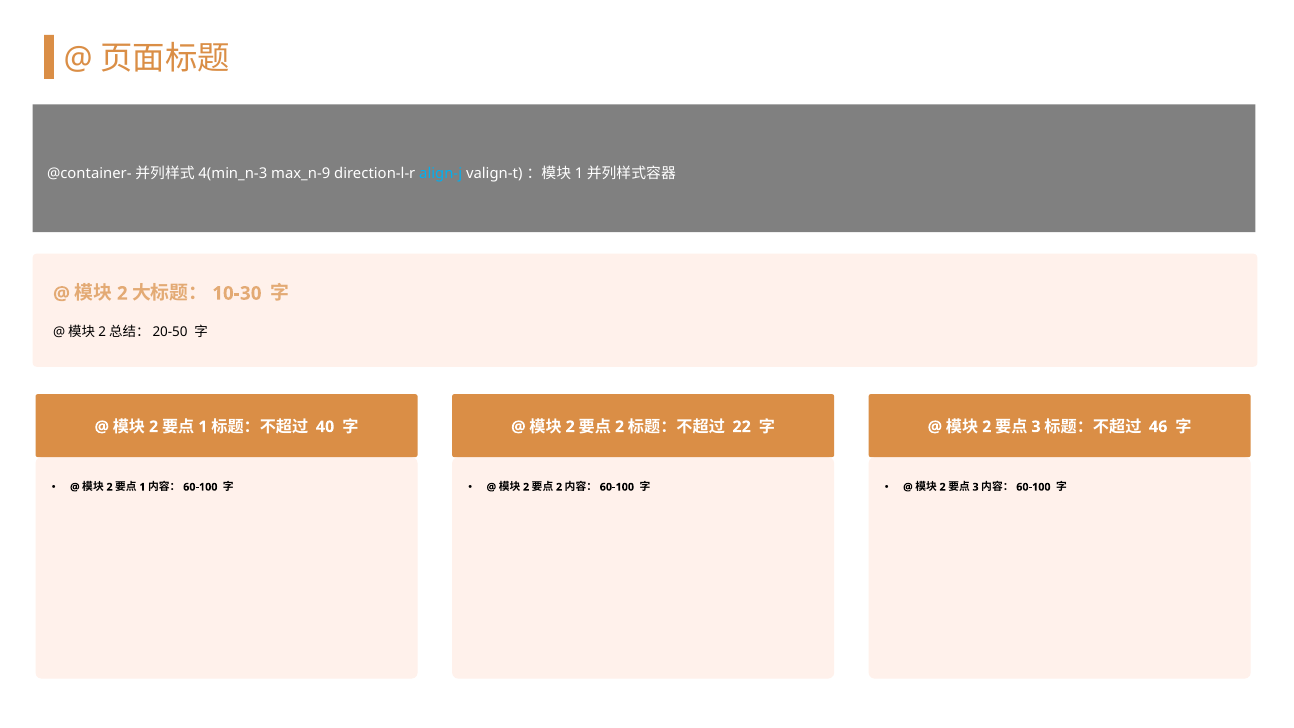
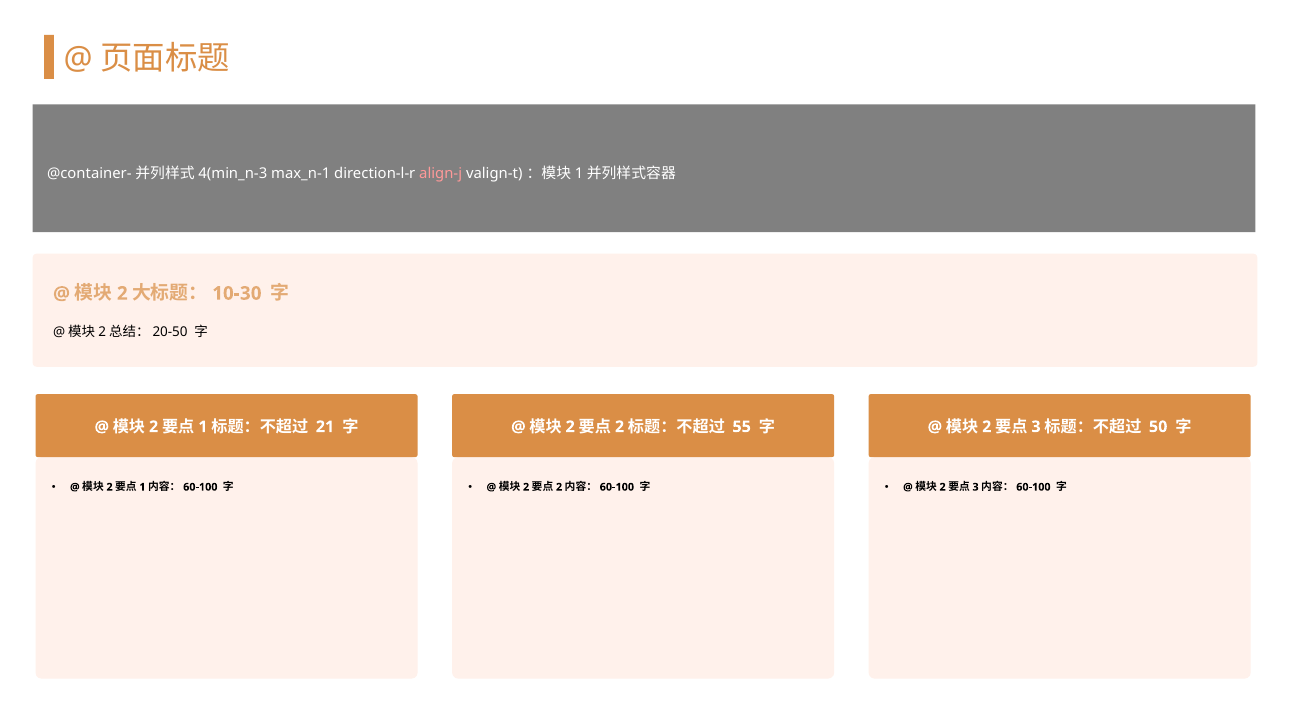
max_n-9: max_n-9 -> max_n-1
align-j colour: light blue -> pink
40: 40 -> 21
22: 22 -> 55
46: 46 -> 50
